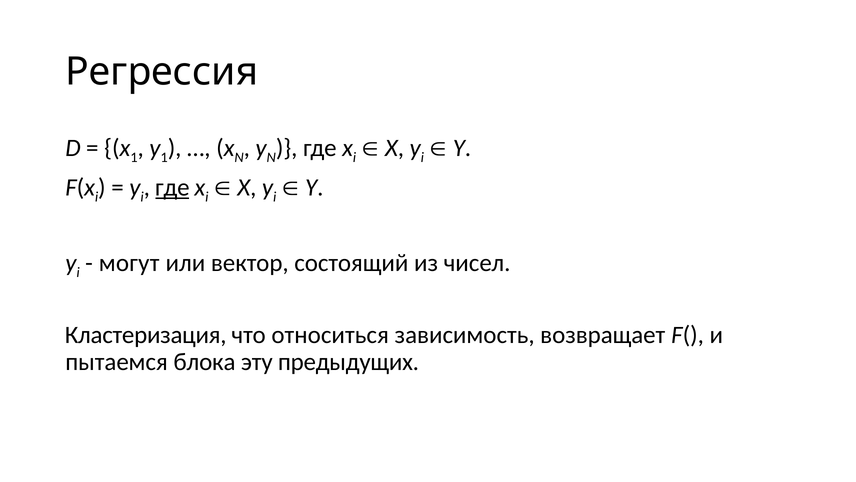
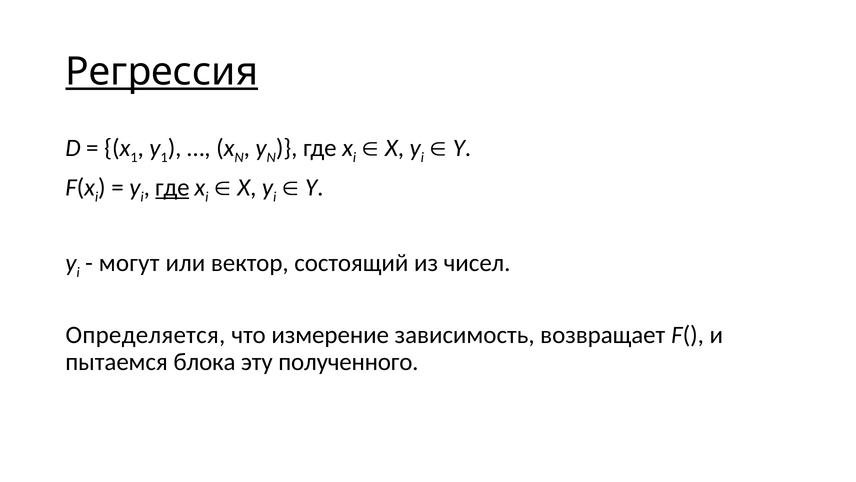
Регрессия underline: none -> present
Кластеризация: Кластеризация -> Определяется
относиться: относиться -> измерение
предыдущих: предыдущих -> полученного
